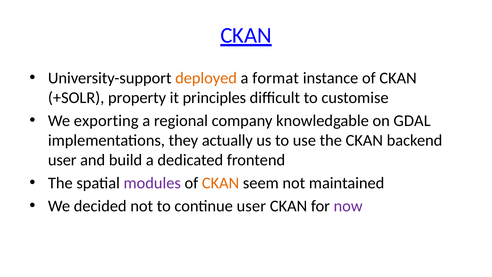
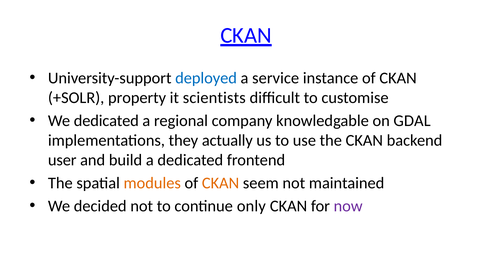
deployed colour: orange -> blue
format: format -> service
principles: principles -> scientists
We exporting: exporting -> dedicated
modules colour: purple -> orange
continue user: user -> only
